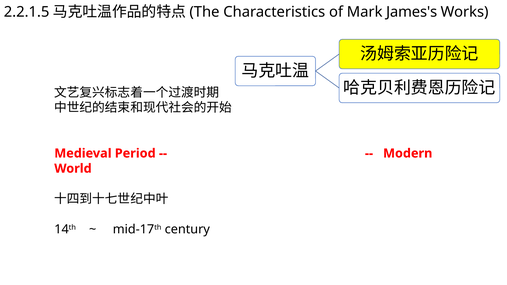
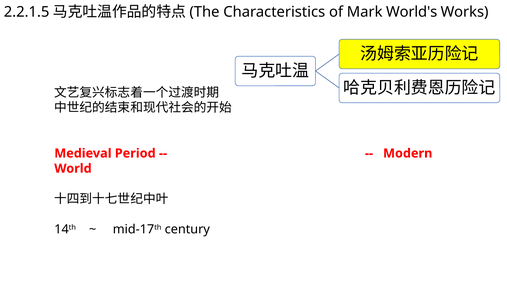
James's: James's -> World's
